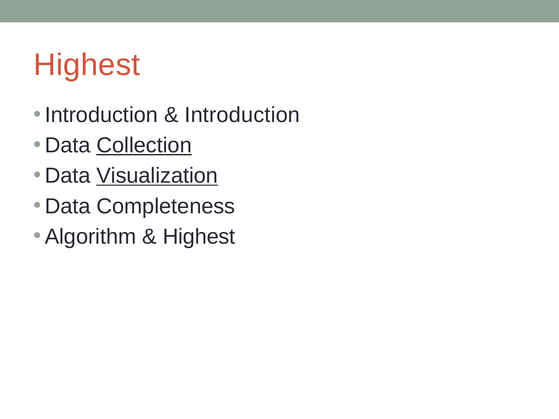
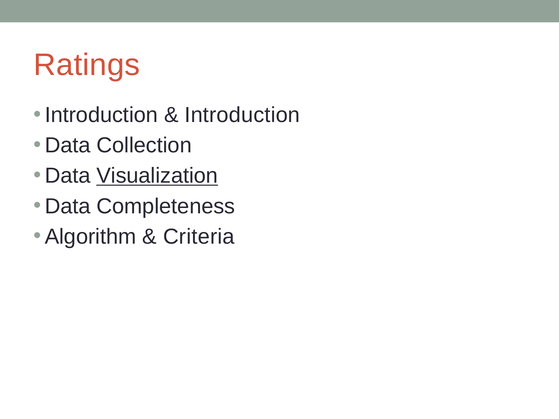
Highest at (87, 65): Highest -> Ratings
Collection underline: present -> none
Highest at (199, 237): Highest -> Criteria
